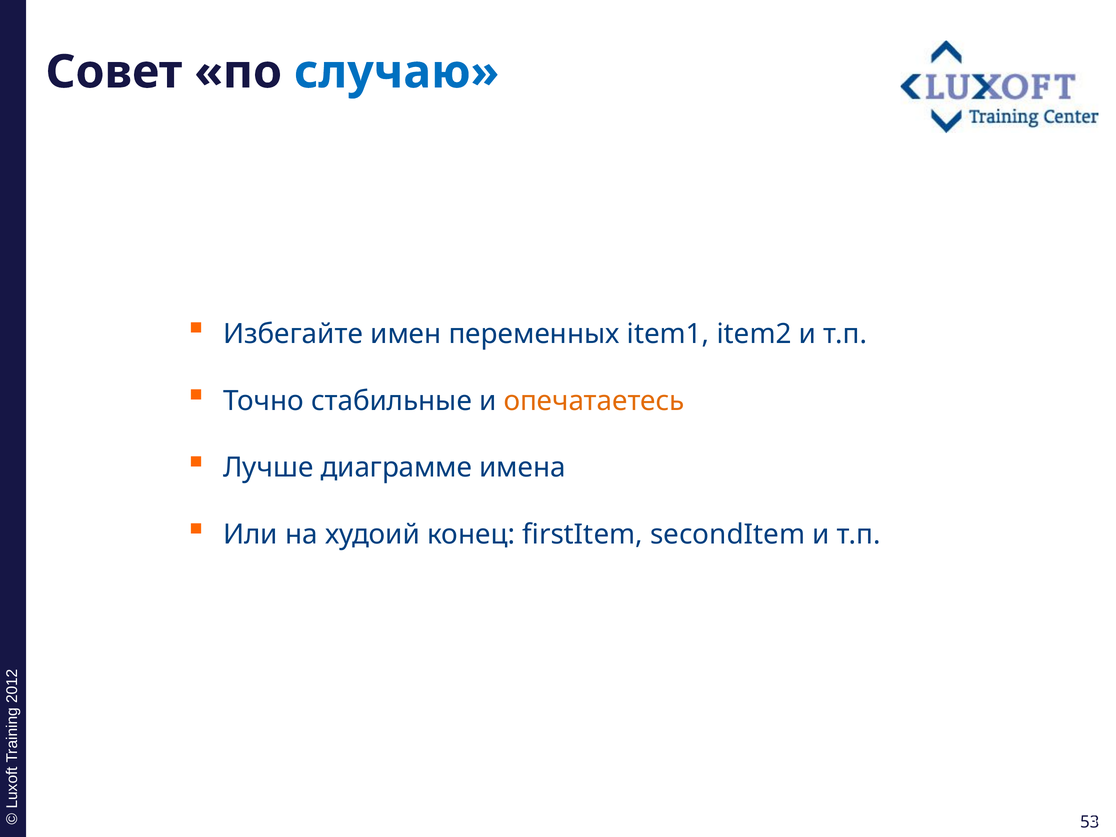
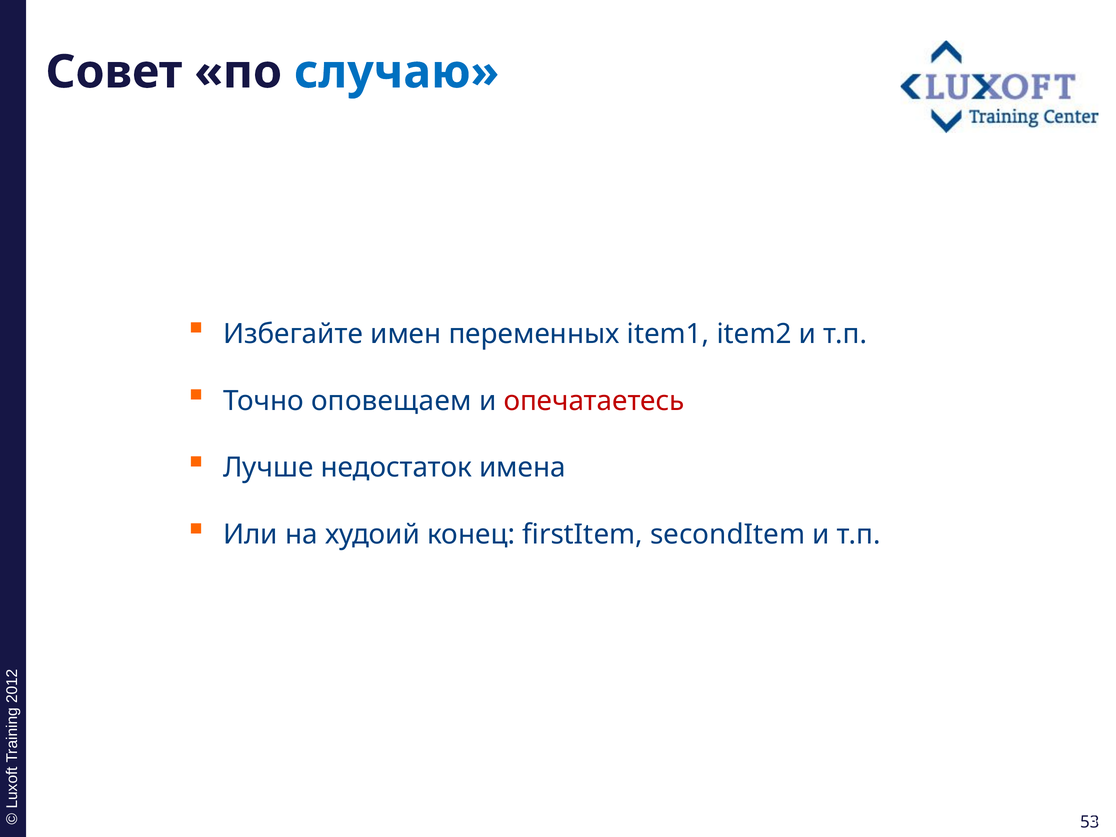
стабильные: стабильные -> оповещаем
опечатаетесь colour: orange -> red
диаграмме: диаграмме -> недостаток
